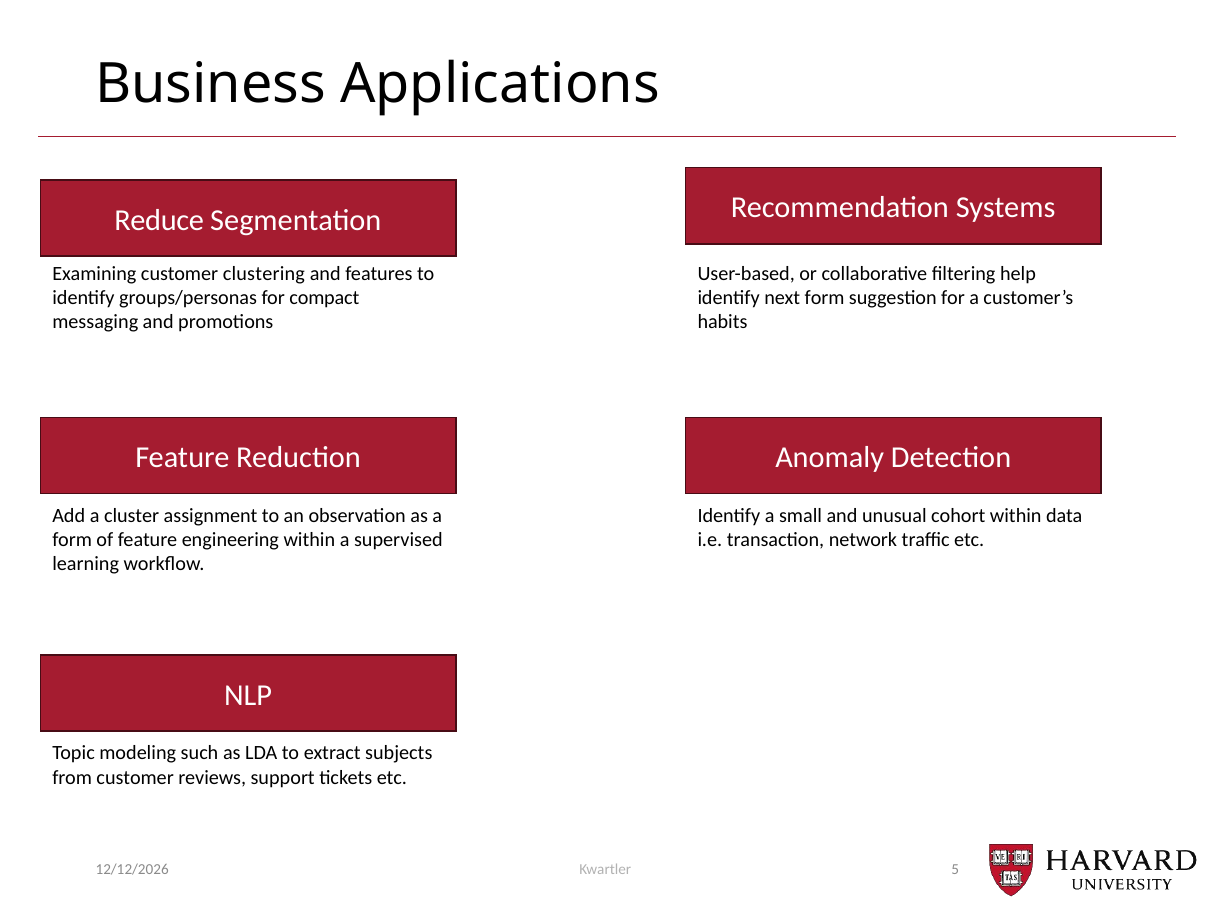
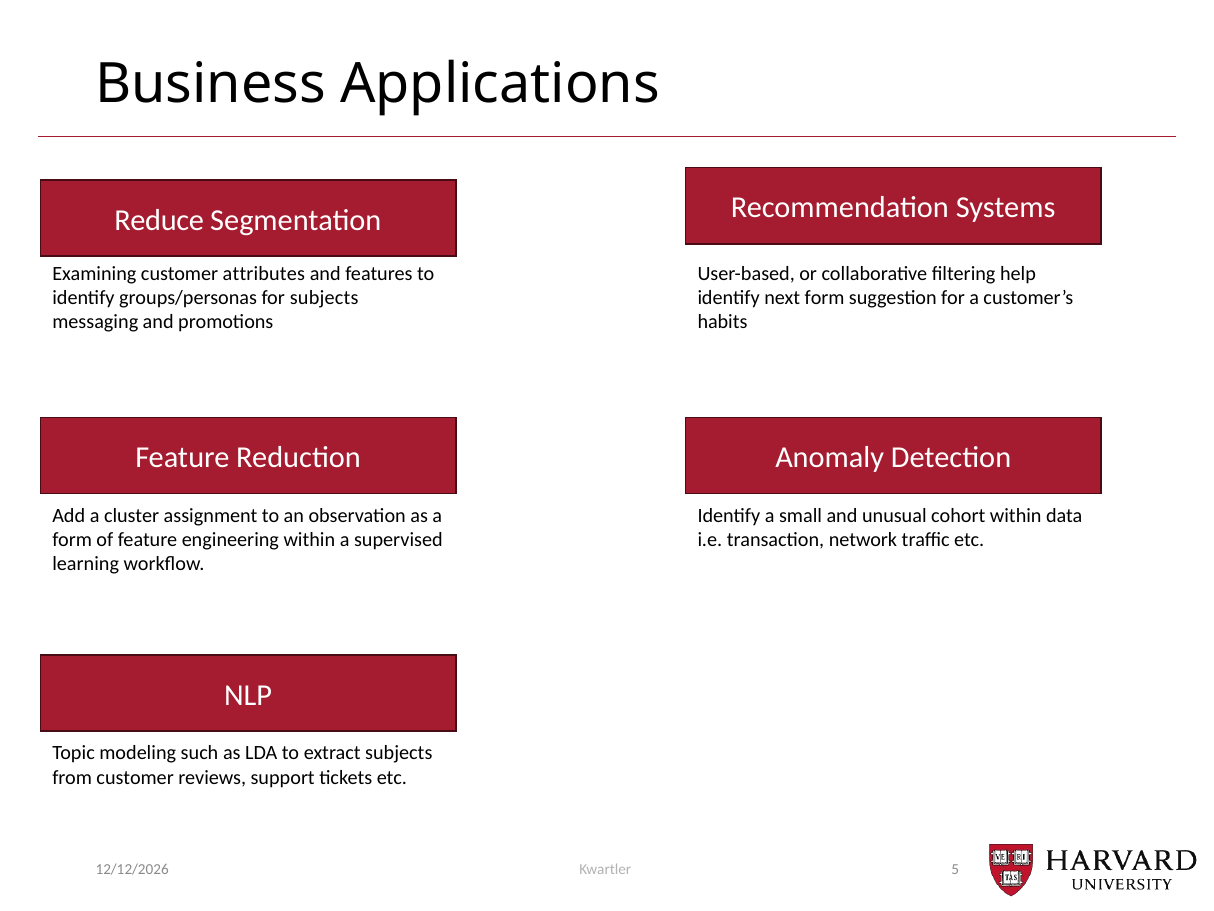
clustering: clustering -> attributes
for compact: compact -> subjects
